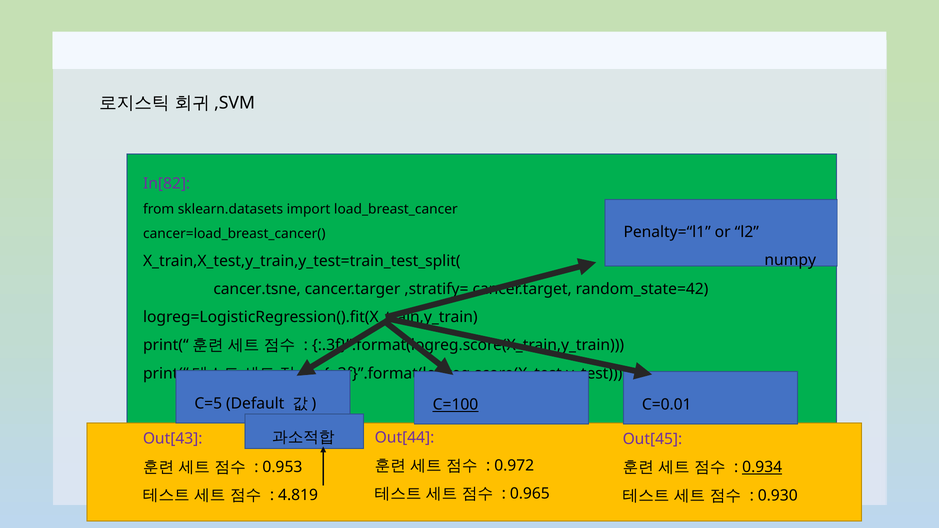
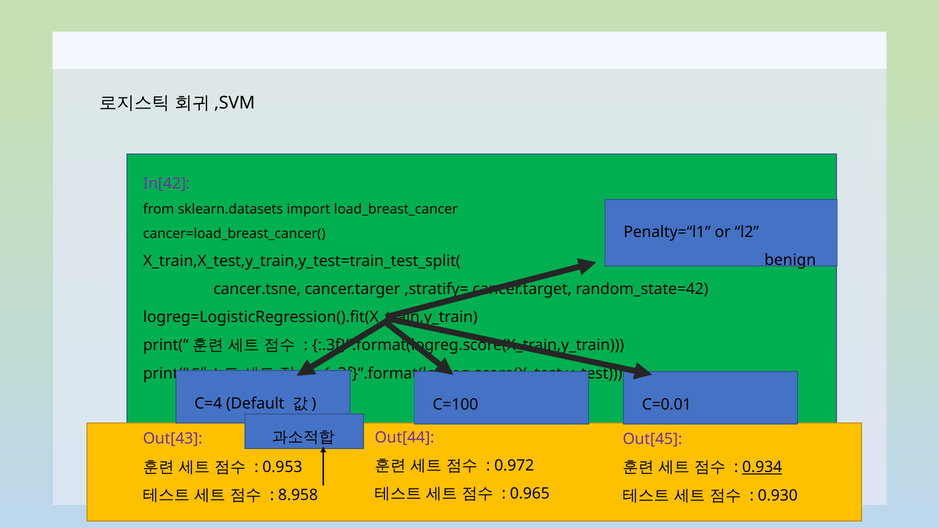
In[82: In[82 -> In[42
numpy: numpy -> benign
C=5: C=5 -> C=4
C=100 underline: present -> none
4.819: 4.819 -> 8.958
